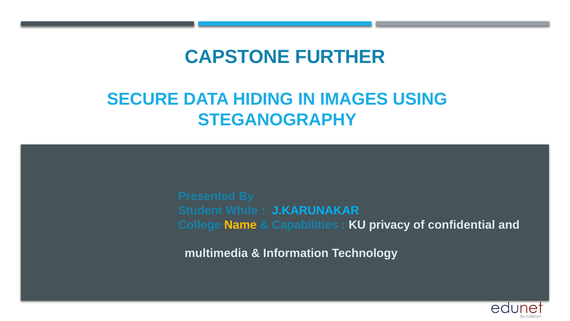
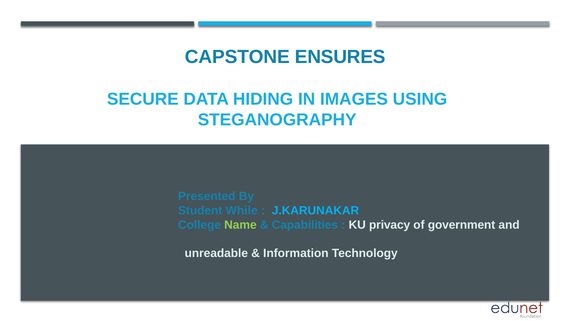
FURTHER: FURTHER -> ENSURES
Name colour: yellow -> light green
confidential: confidential -> government
multimedia: multimedia -> unreadable
